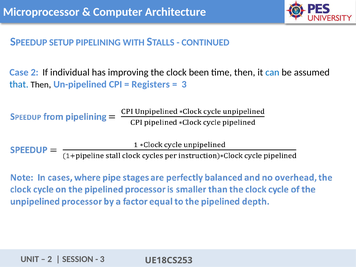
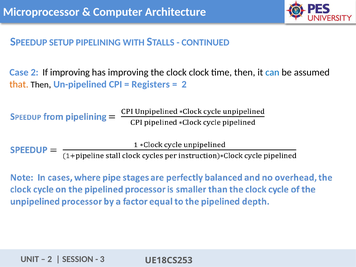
If individual: individual -> improving
clock been: been -> clock
that colour: blue -> orange
3 at (184, 84): 3 -> 2
